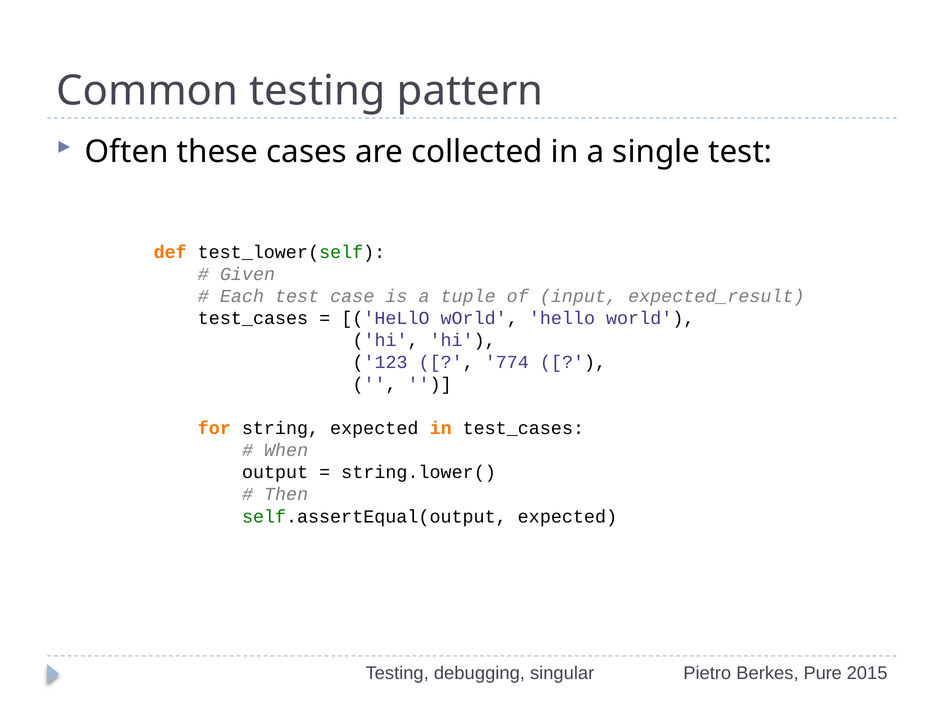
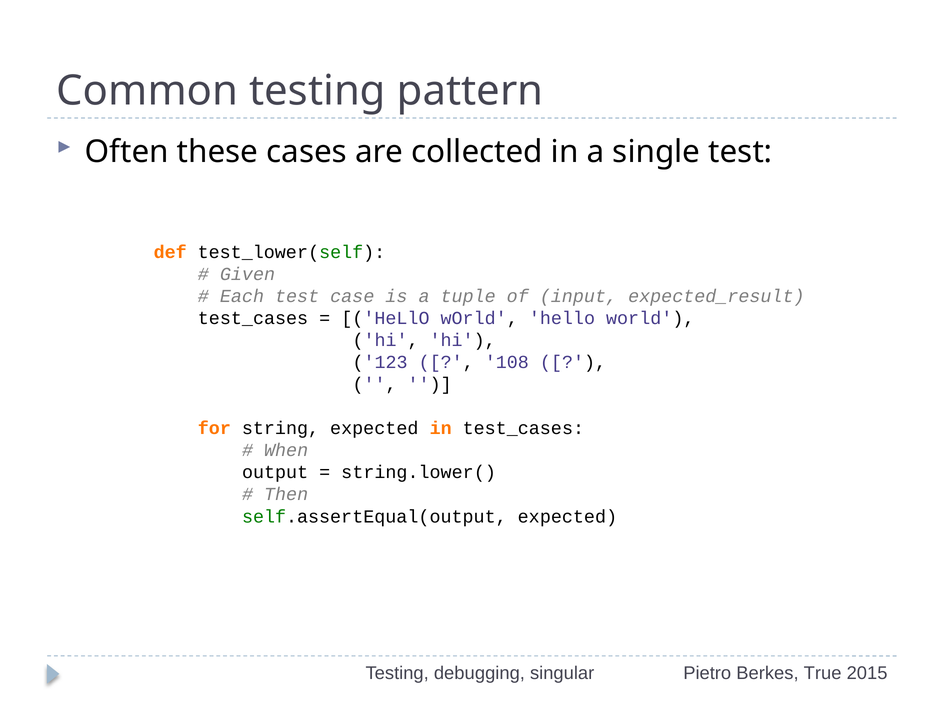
774: 774 -> 108
Pure: Pure -> True
